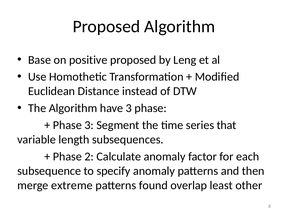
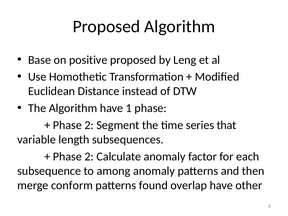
have 3: 3 -> 1
3 at (89, 125): 3 -> 2
specify: specify -> among
extreme: extreme -> conform
overlap least: least -> have
